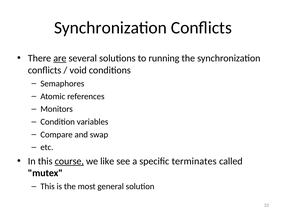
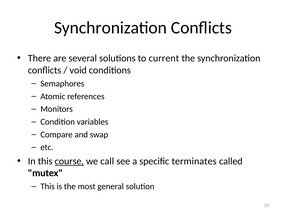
are underline: present -> none
running: running -> current
like: like -> call
